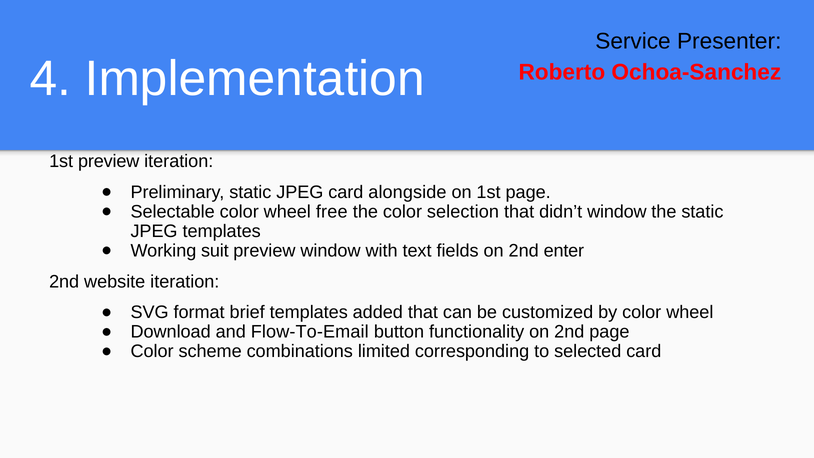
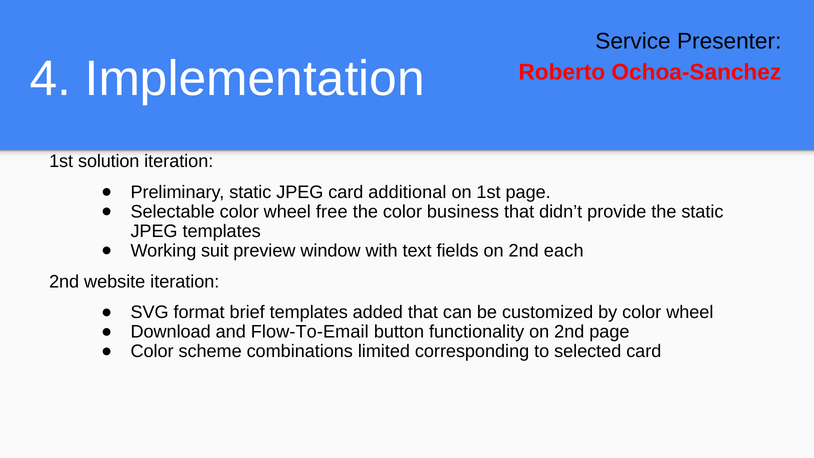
1st preview: preview -> solution
alongside: alongside -> additional
selection: selection -> business
didn’t window: window -> provide
enter: enter -> each
